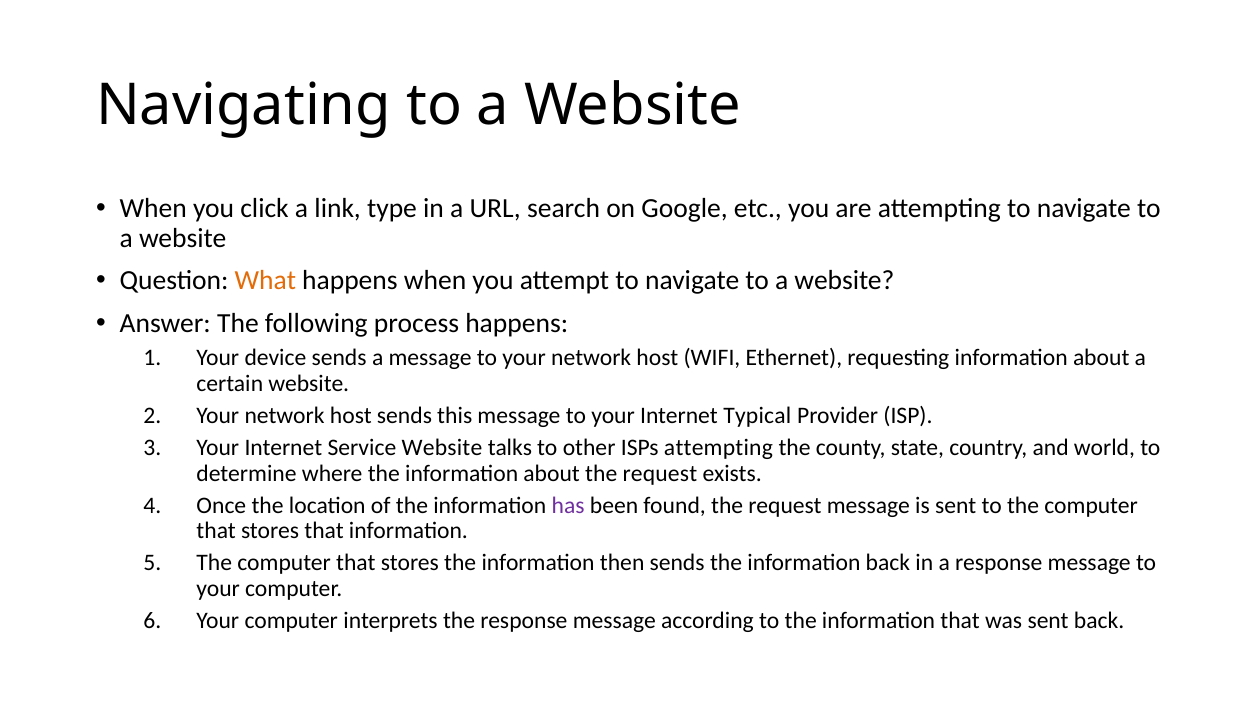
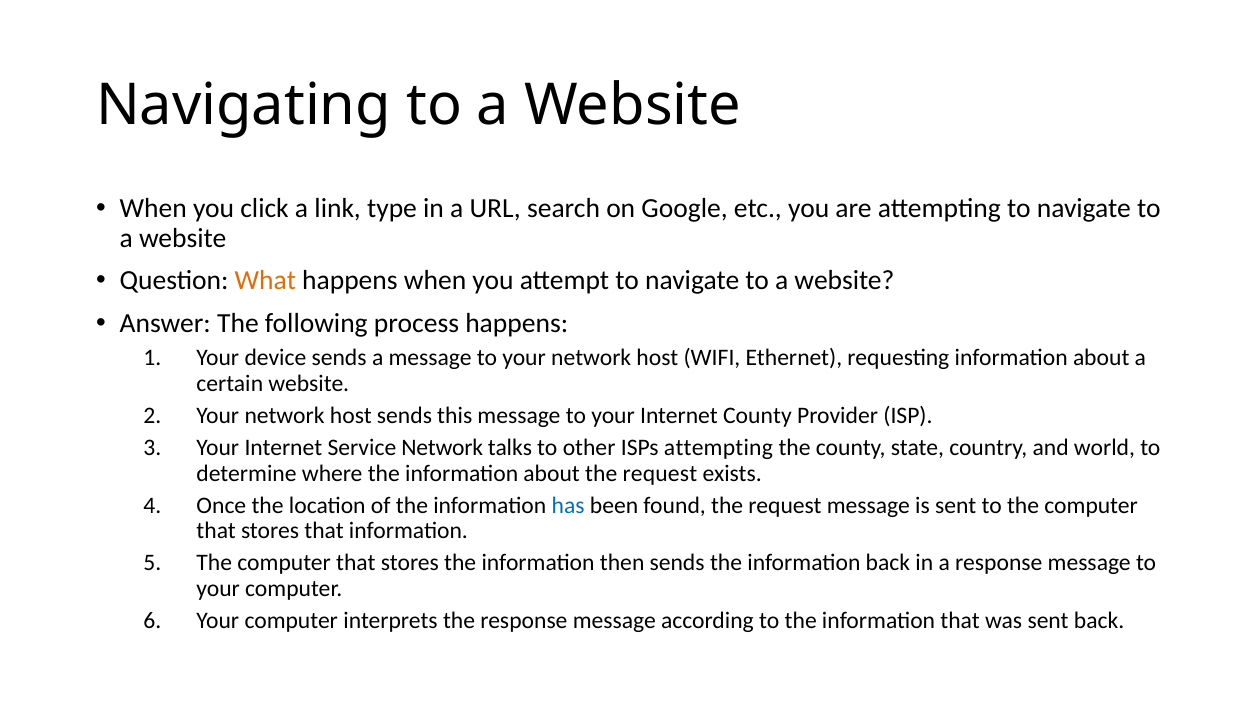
Internet Typical: Typical -> County
Service Website: Website -> Network
has colour: purple -> blue
